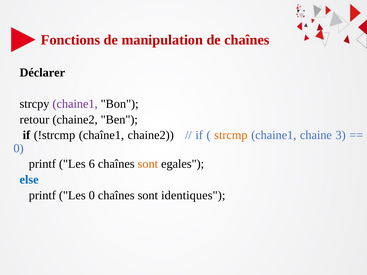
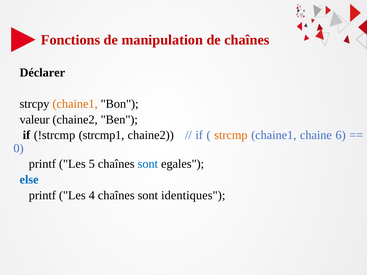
chaine1 at (75, 104) colour: purple -> orange
retour: retour -> valeur
chaîne1: chaîne1 -> strcmp1
3: 3 -> 6
6: 6 -> 5
sont at (148, 164) colour: orange -> blue
Les 0: 0 -> 4
